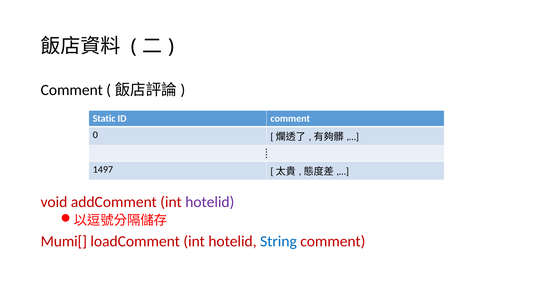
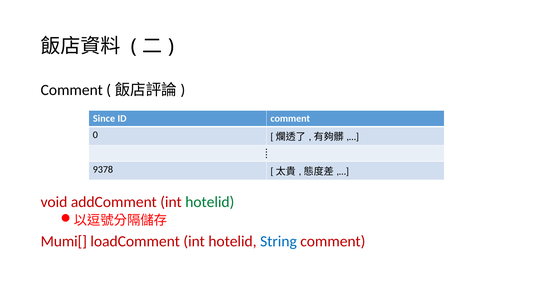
Static: Static -> Since
1497: 1497 -> 9378
hotelid at (210, 202) colour: purple -> green
